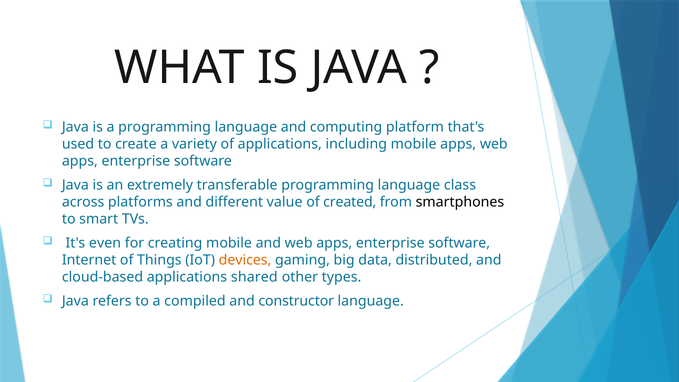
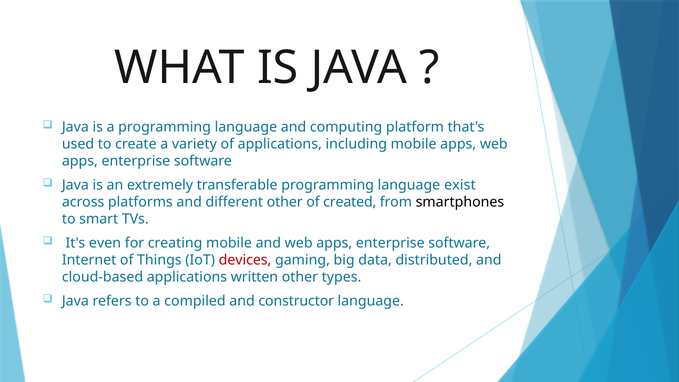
class: class -> exist
different value: value -> other
devices colour: orange -> red
shared: shared -> written
